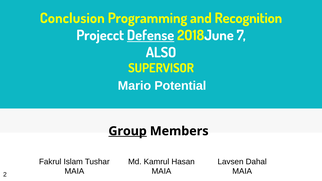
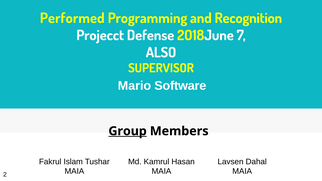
Conclusion: Conclusion -> Performed
Defense underline: present -> none
Potential: Potential -> Software
